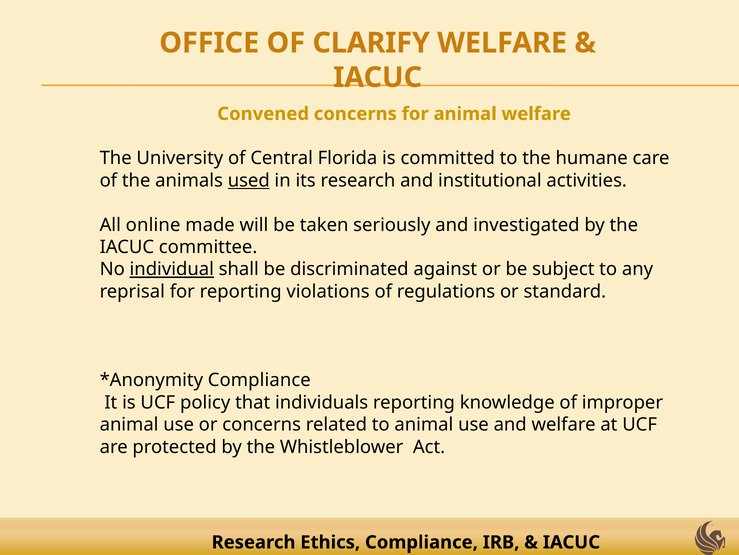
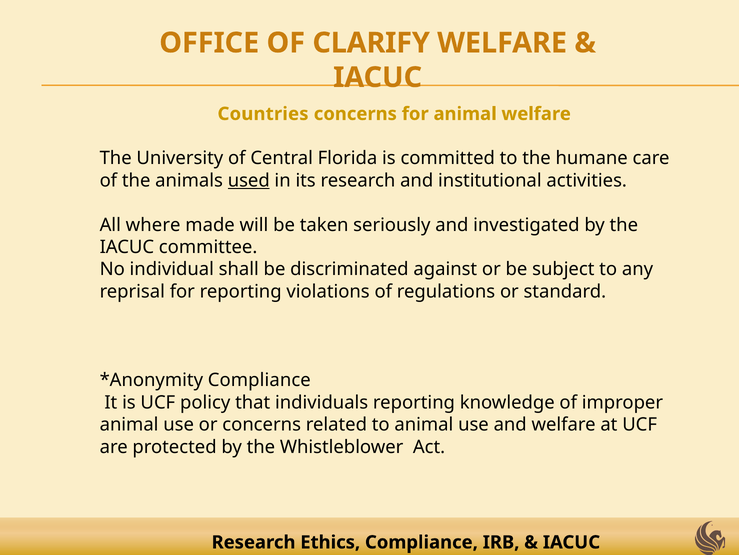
Convened: Convened -> Countries
online: online -> where
individual underline: present -> none
